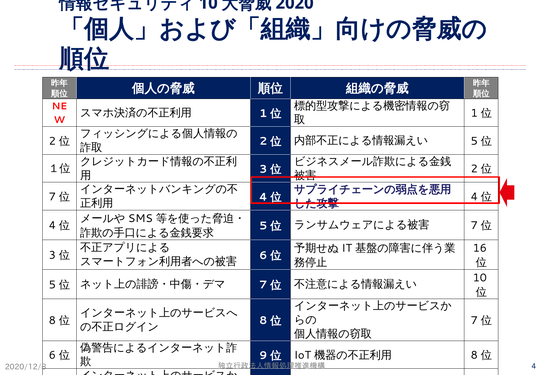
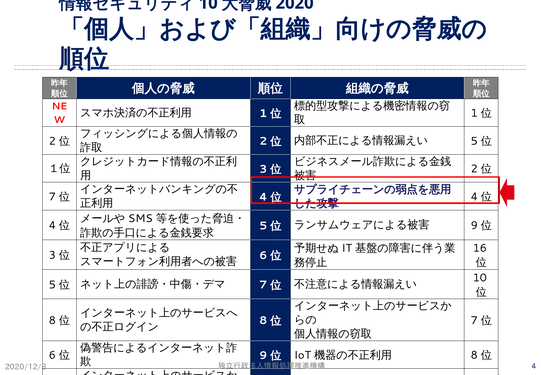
7 at (474, 225): 7 -> 9
